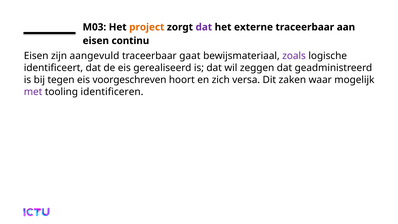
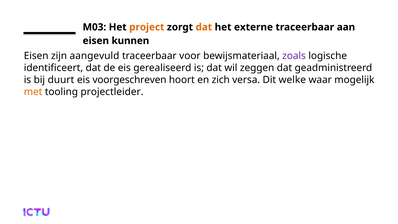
dat at (204, 27) colour: purple -> orange
continu: continu -> kunnen
gaat: gaat -> voor
tegen: tegen -> duurt
zaken: zaken -> welke
met colour: purple -> orange
identificeren: identificeren -> projectleider
